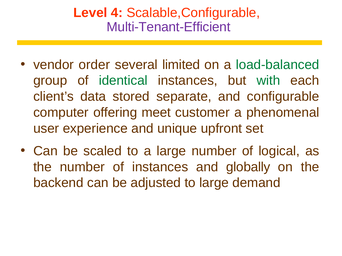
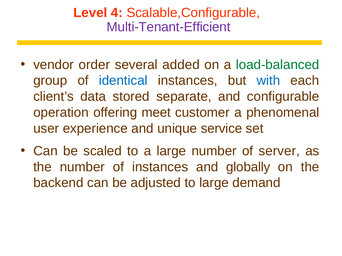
limited: limited -> added
identical colour: green -> blue
with colour: green -> blue
computer: computer -> operation
upfront: upfront -> service
logical: logical -> server
